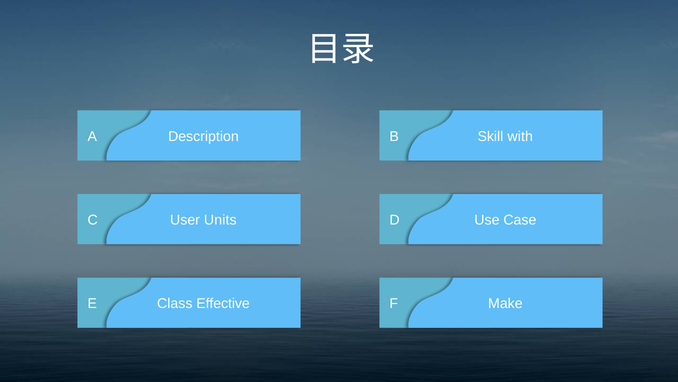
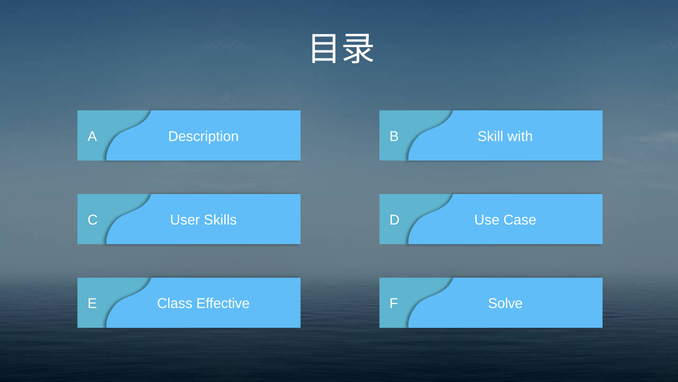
Units: Units -> Skills
Make: Make -> Solve
